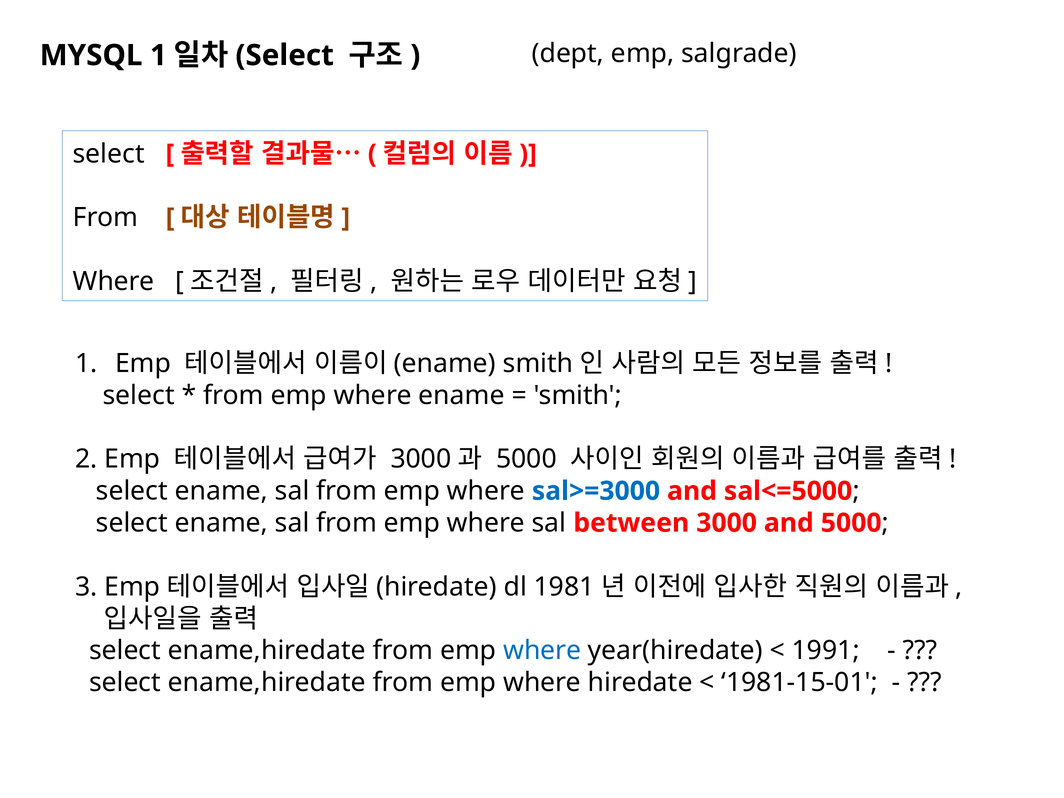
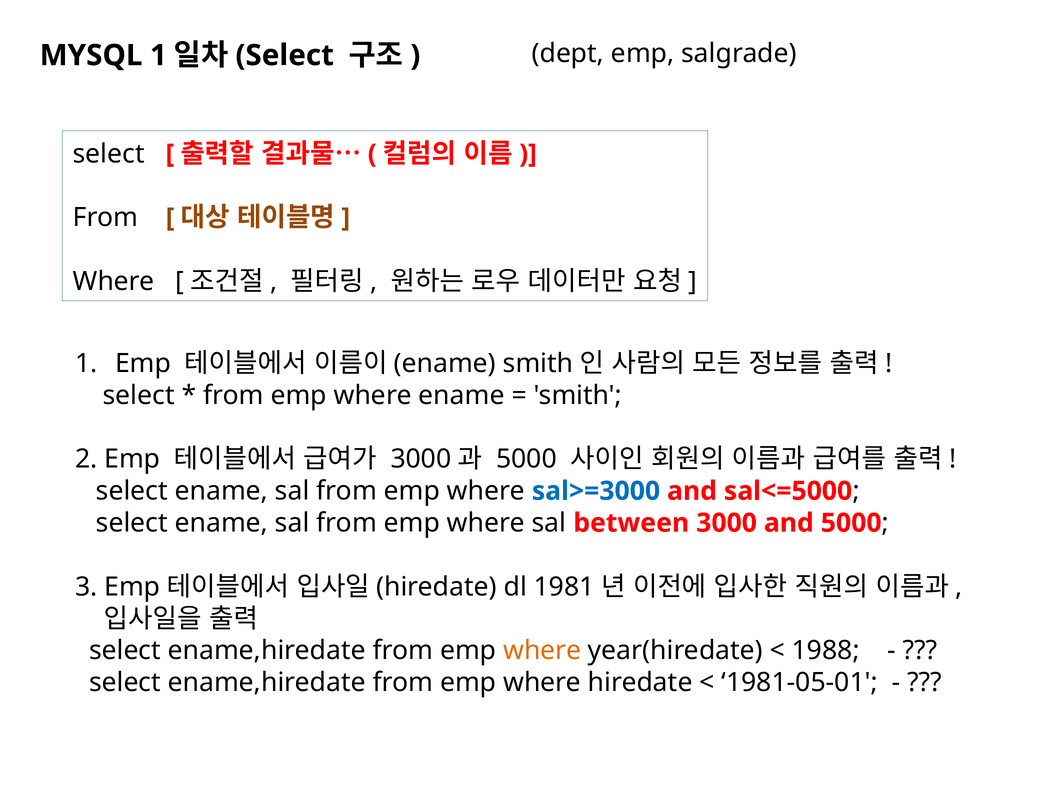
where at (542, 651) colour: blue -> orange
1991: 1991 -> 1988
1981-15-01: 1981-15-01 -> 1981-05-01
